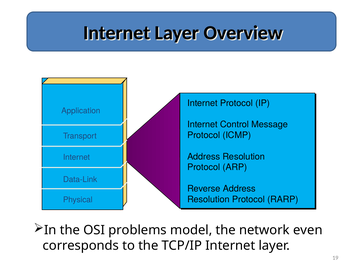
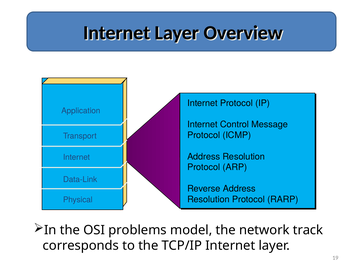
even: even -> track
